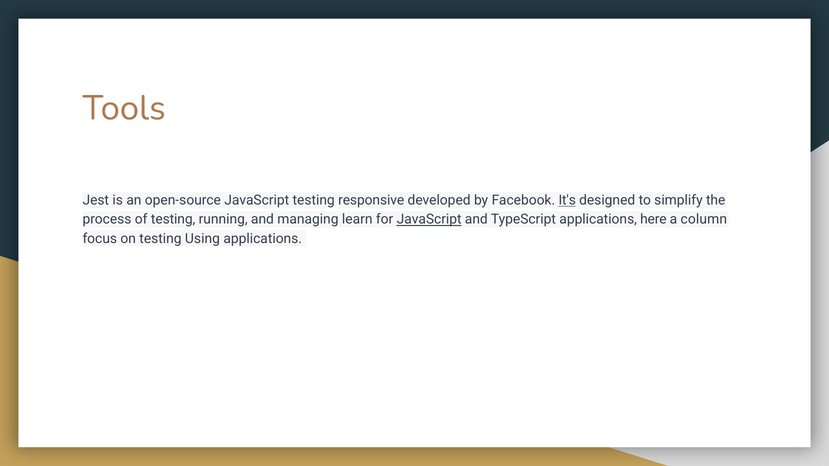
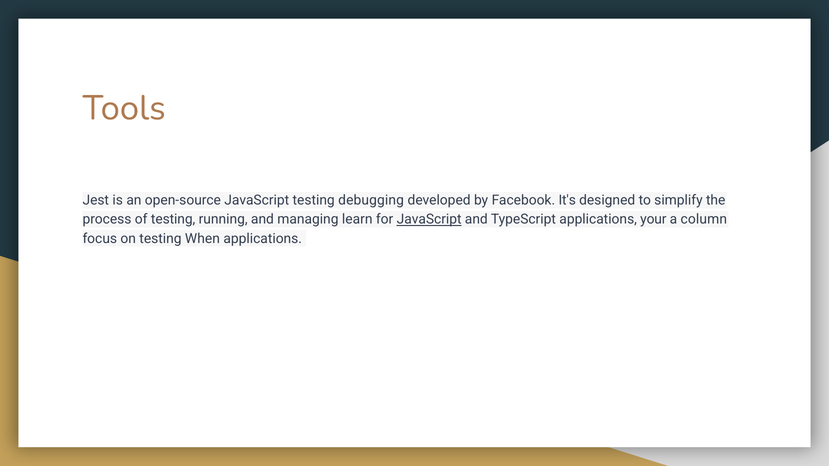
responsive: responsive -> debugging
It's underline: present -> none
here: here -> your
Using: Using -> When
